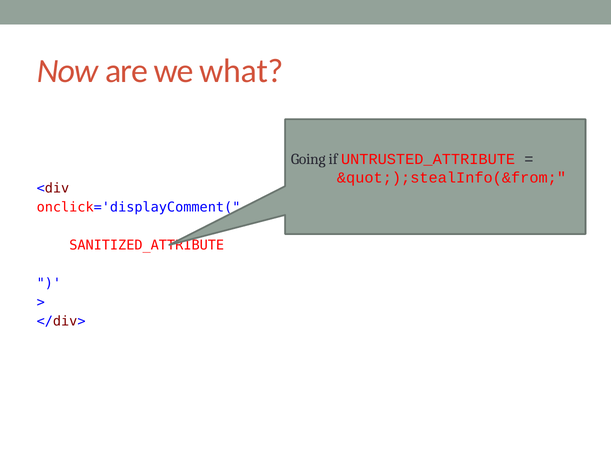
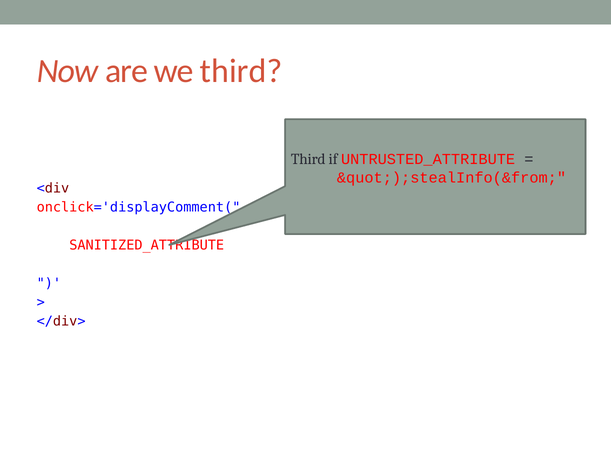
we what: what -> third
Going at (308, 159): Going -> Third
